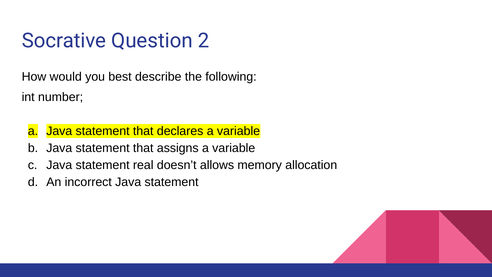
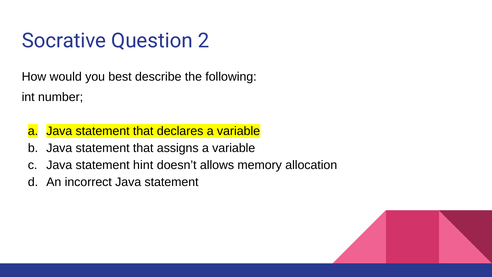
real: real -> hint
